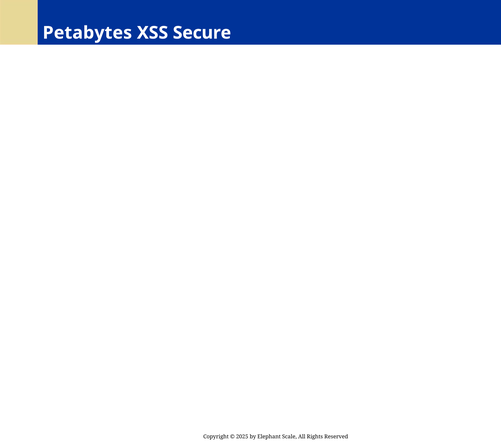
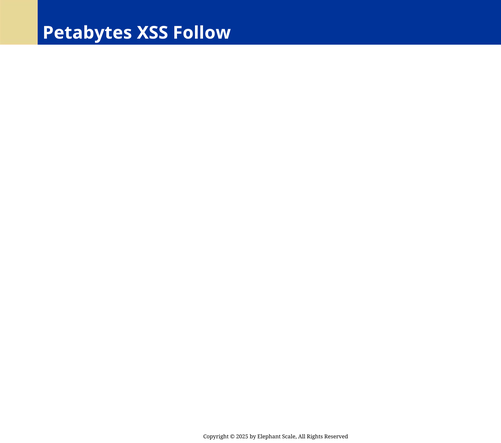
Secure: Secure -> Follow
